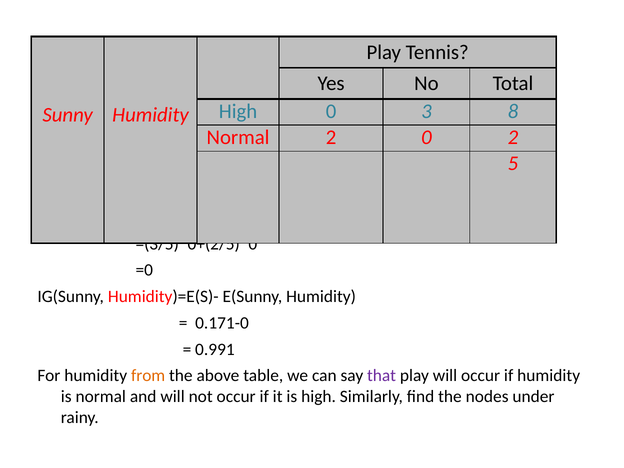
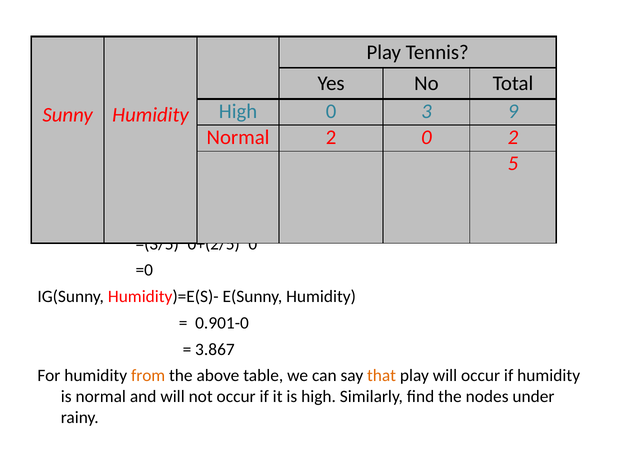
8: 8 -> 9
0.171-0: 0.171-0 -> 0.901-0
0.991: 0.991 -> 3.867
that colour: purple -> orange
